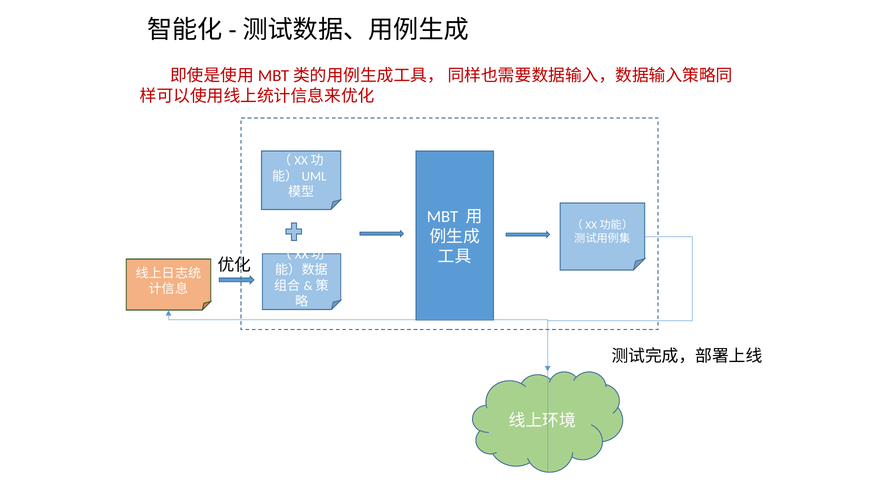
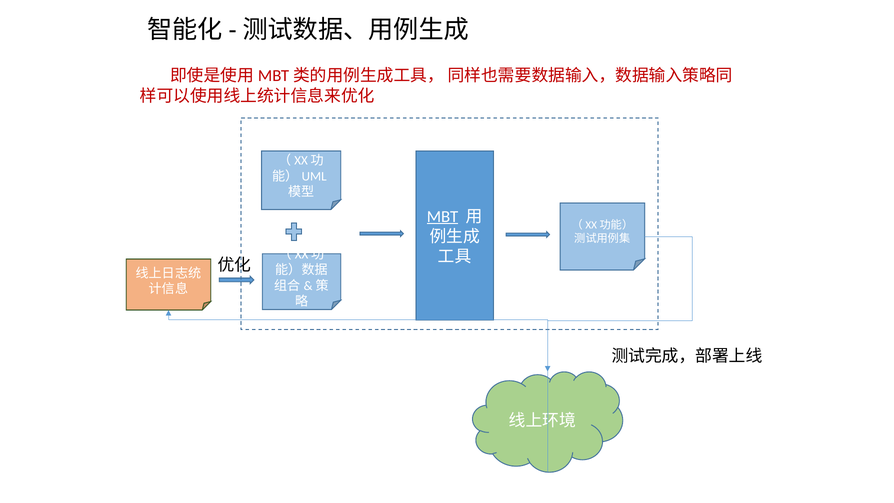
MBT underline: none -> present
